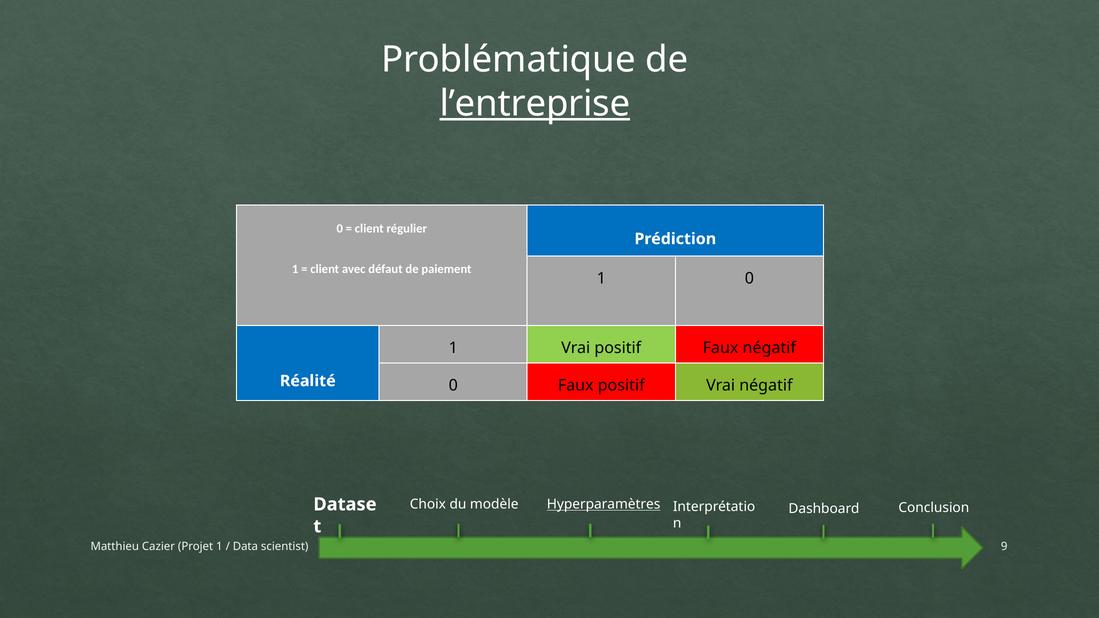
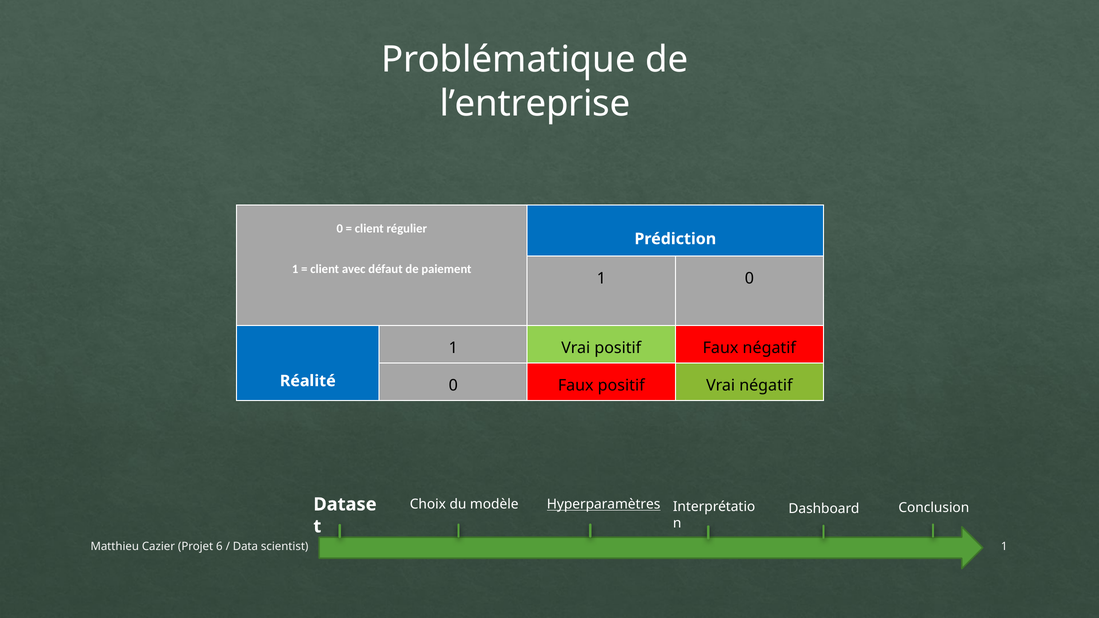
l’entreprise underline: present -> none
Projet 1: 1 -> 6
scientist 9: 9 -> 1
